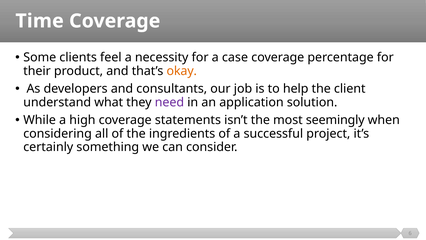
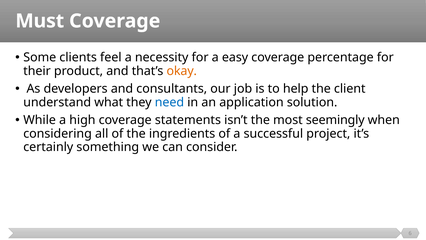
Time: Time -> Must
case: case -> easy
need colour: purple -> blue
